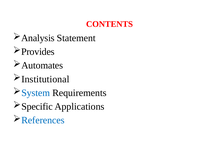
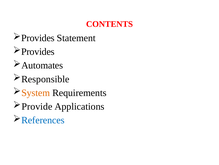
Analysis at (38, 38): Analysis -> Provides
Institutional: Institutional -> Responsible
System colour: blue -> orange
Specific: Specific -> Provide
